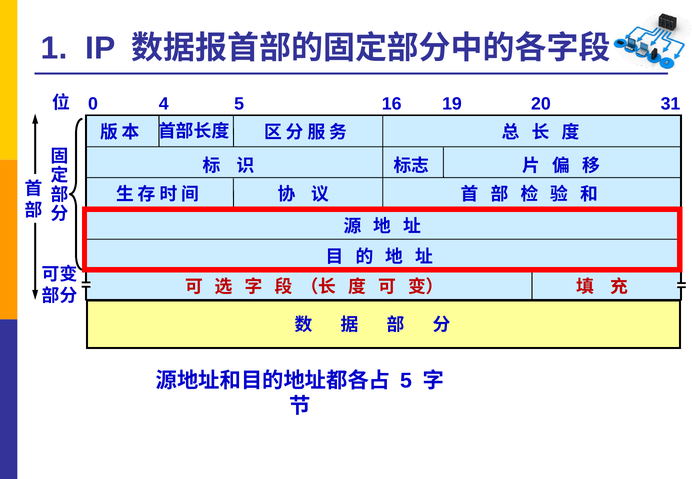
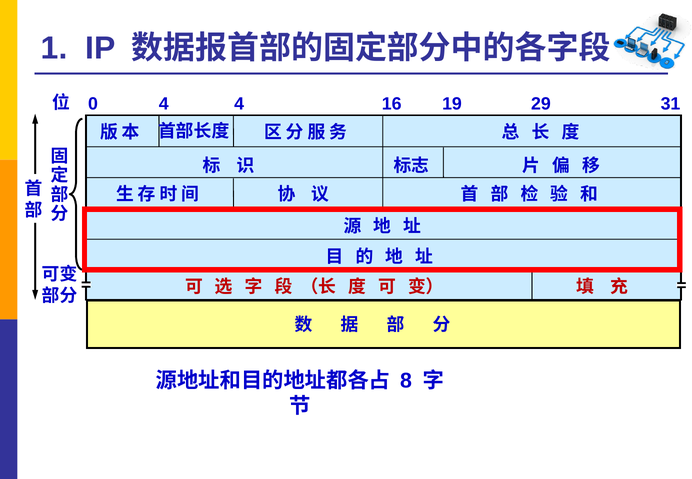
4 5: 5 -> 4
20: 20 -> 29
5 at (406, 381): 5 -> 8
